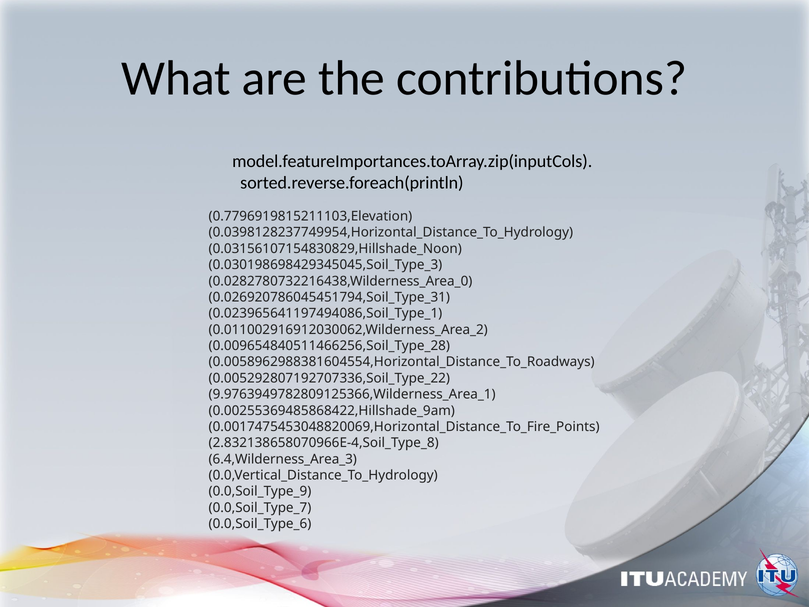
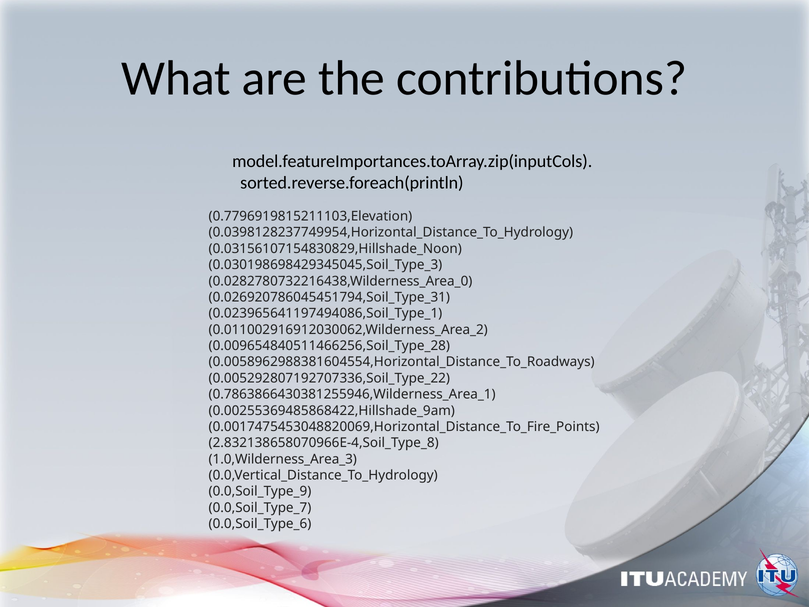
9.9763949782809125366,Wilderness_Area_1: 9.9763949782809125366,Wilderness_Area_1 -> 0.7863866430381255946,Wilderness_Area_1
6.4,Wilderness_Area_3: 6.4,Wilderness_Area_3 -> 1.0,Wilderness_Area_3
